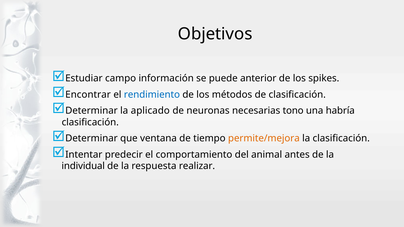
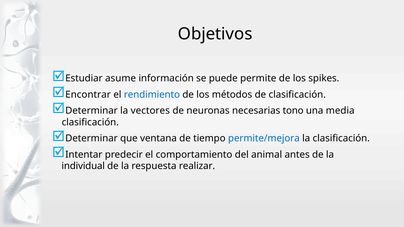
campo: campo -> asume
anterior: anterior -> permite
aplicado: aplicado -> vectores
habría: habría -> media
permite/mejora colour: orange -> blue
